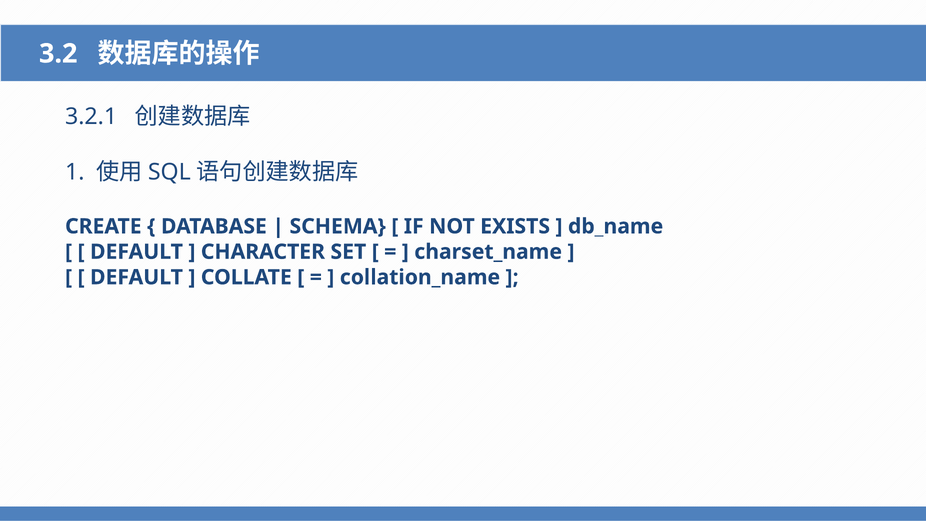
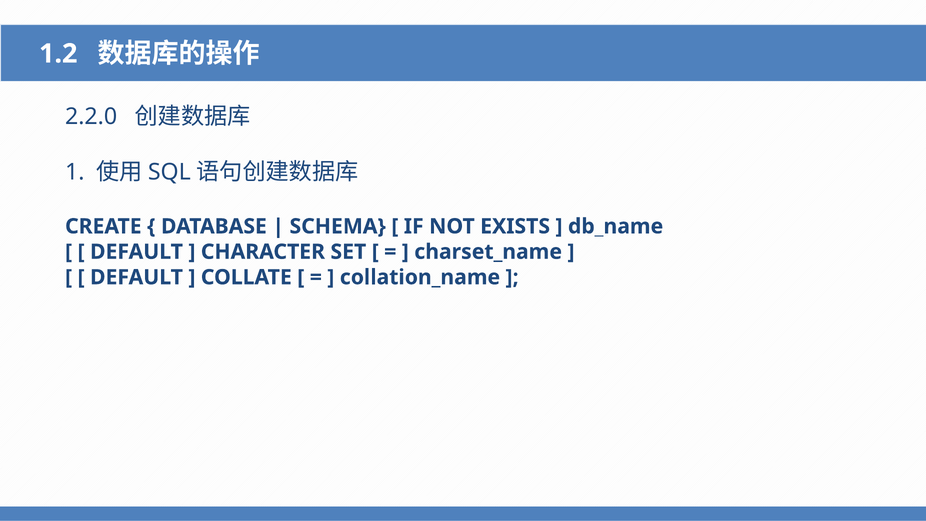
3.2: 3.2 -> 1.2
3.2.1: 3.2.1 -> 2.2.0
